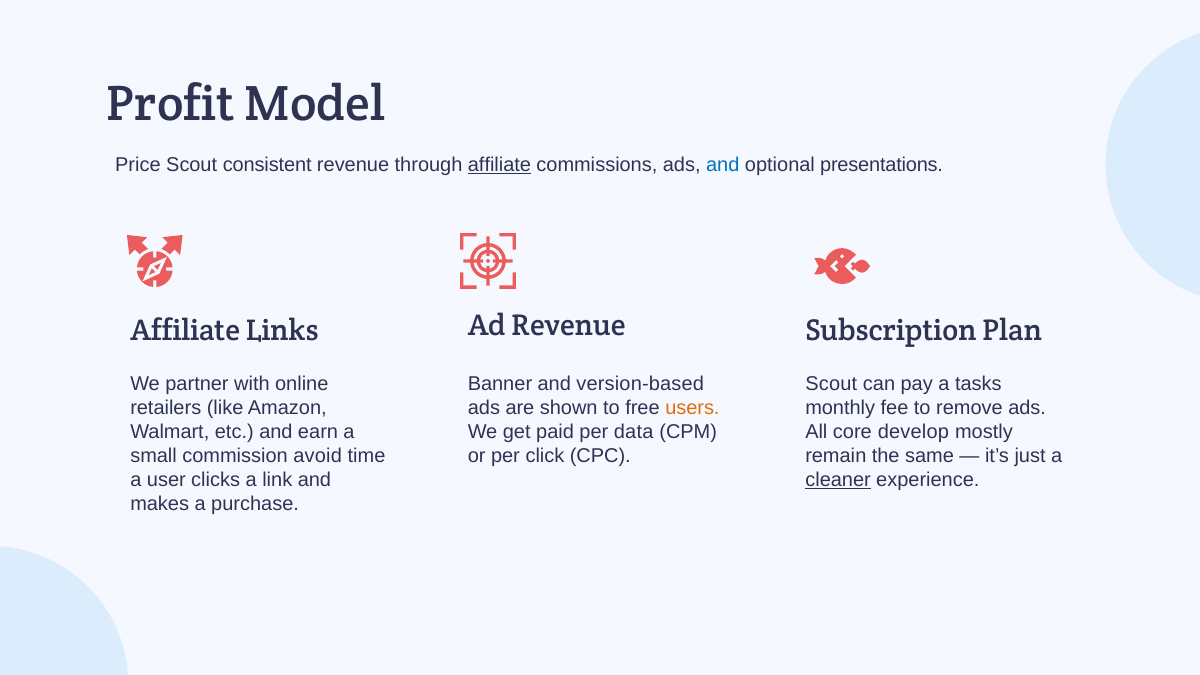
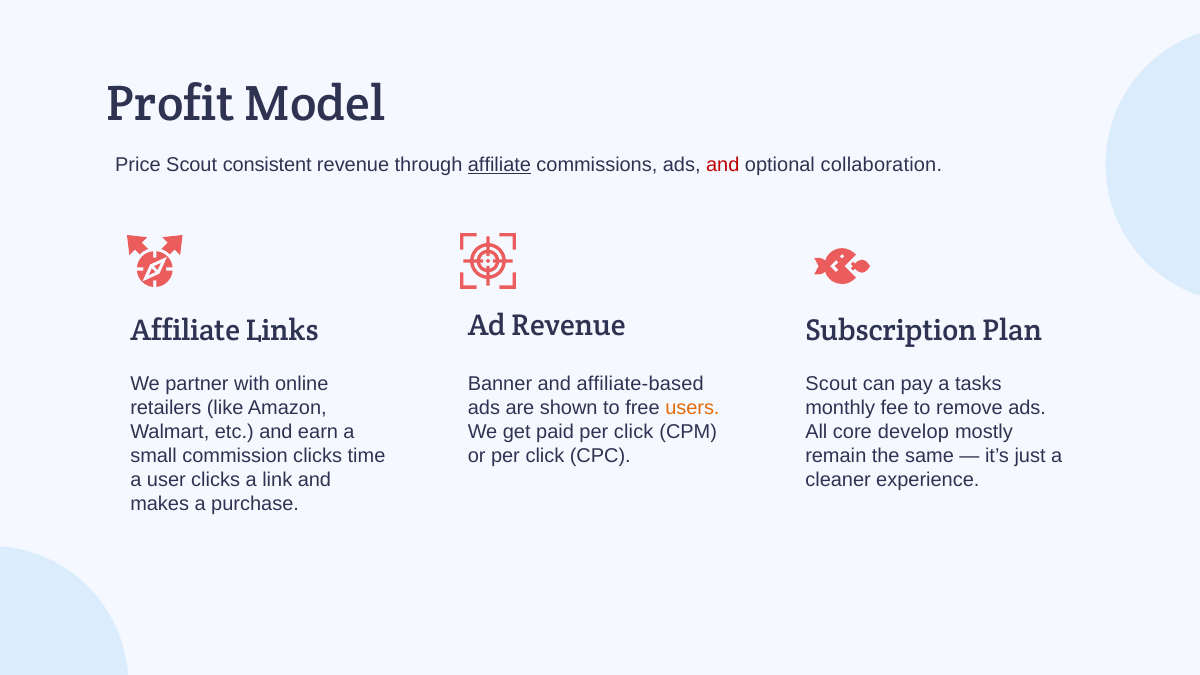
and at (723, 165) colour: blue -> red
presentations: presentations -> collaboration
version-based: version-based -> affiliate-based
paid per data: data -> click
commission avoid: avoid -> clicks
cleaner underline: present -> none
